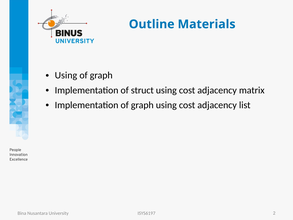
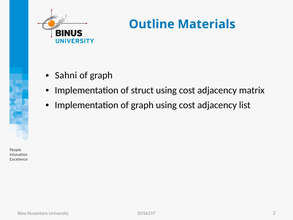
Using at (66, 75): Using -> Sahni
